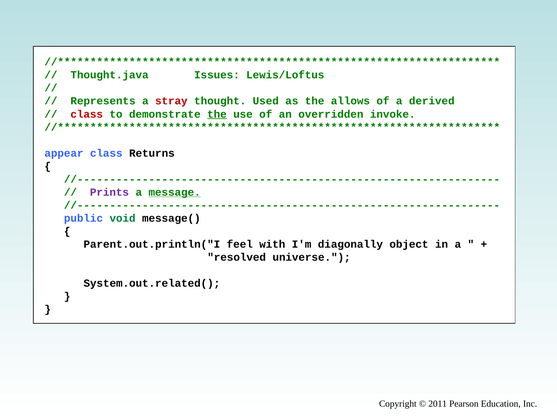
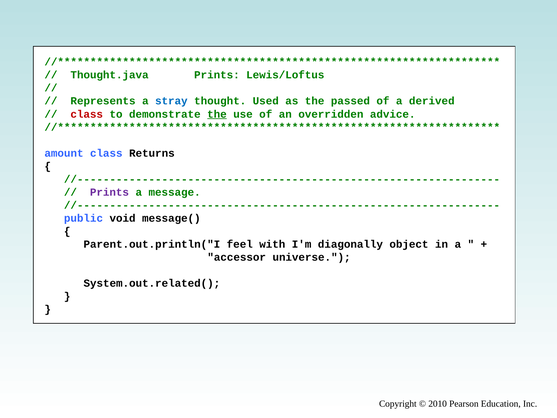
Thought.java Issues: Issues -> Prints
stray colour: red -> blue
allows: allows -> passed
invoke: invoke -> advice
appear: appear -> amount
message underline: present -> none
void colour: green -> black
resolved: resolved -> accessor
2011: 2011 -> 2010
